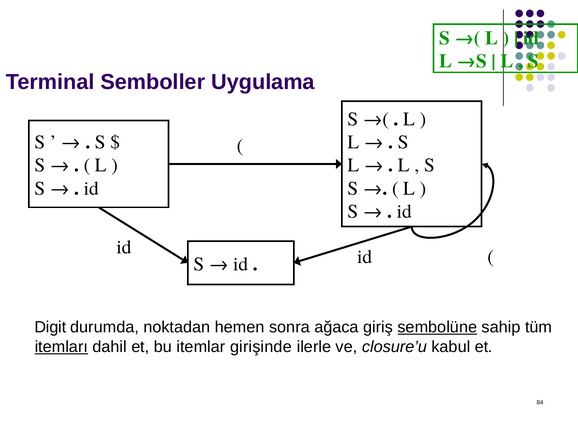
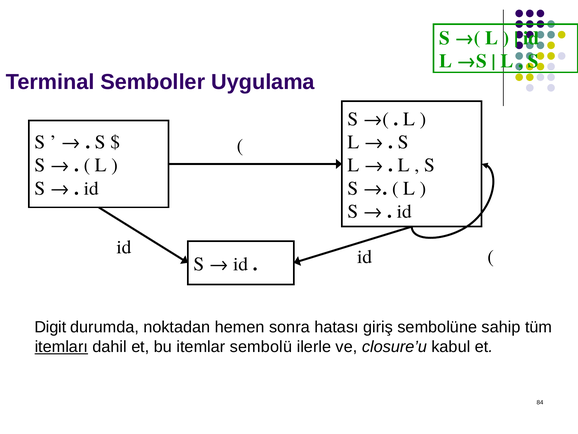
ağaca: ağaca -> hatası
sembolüne underline: present -> none
girişinde: girişinde -> sembolü
